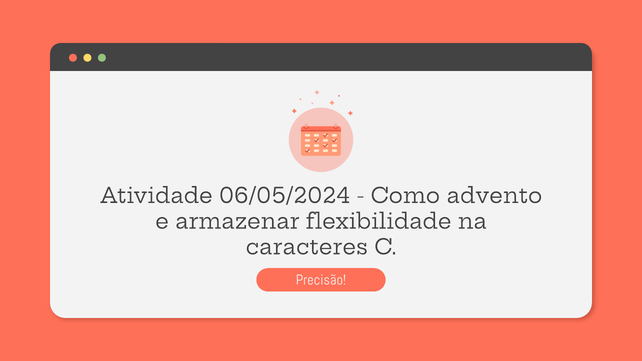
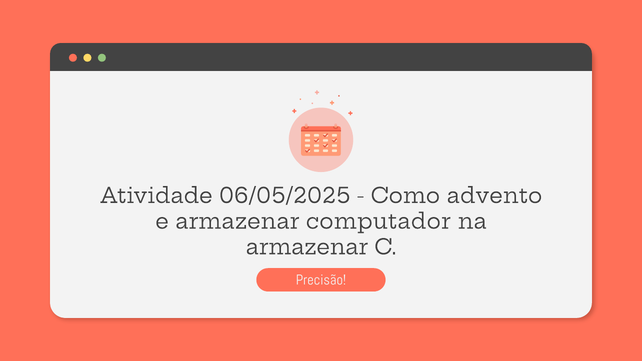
06/05/2024: 06/05/2024 -> 06/05/2025
flexibilidade: flexibilidade -> computador
caracteres at (307, 247): caracteres -> armazenar
